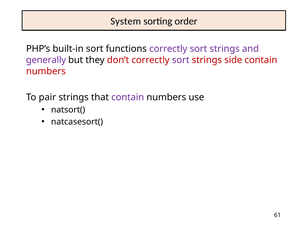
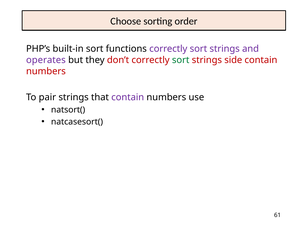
System: System -> Choose
generally: generally -> operates
sort at (181, 60) colour: purple -> green
